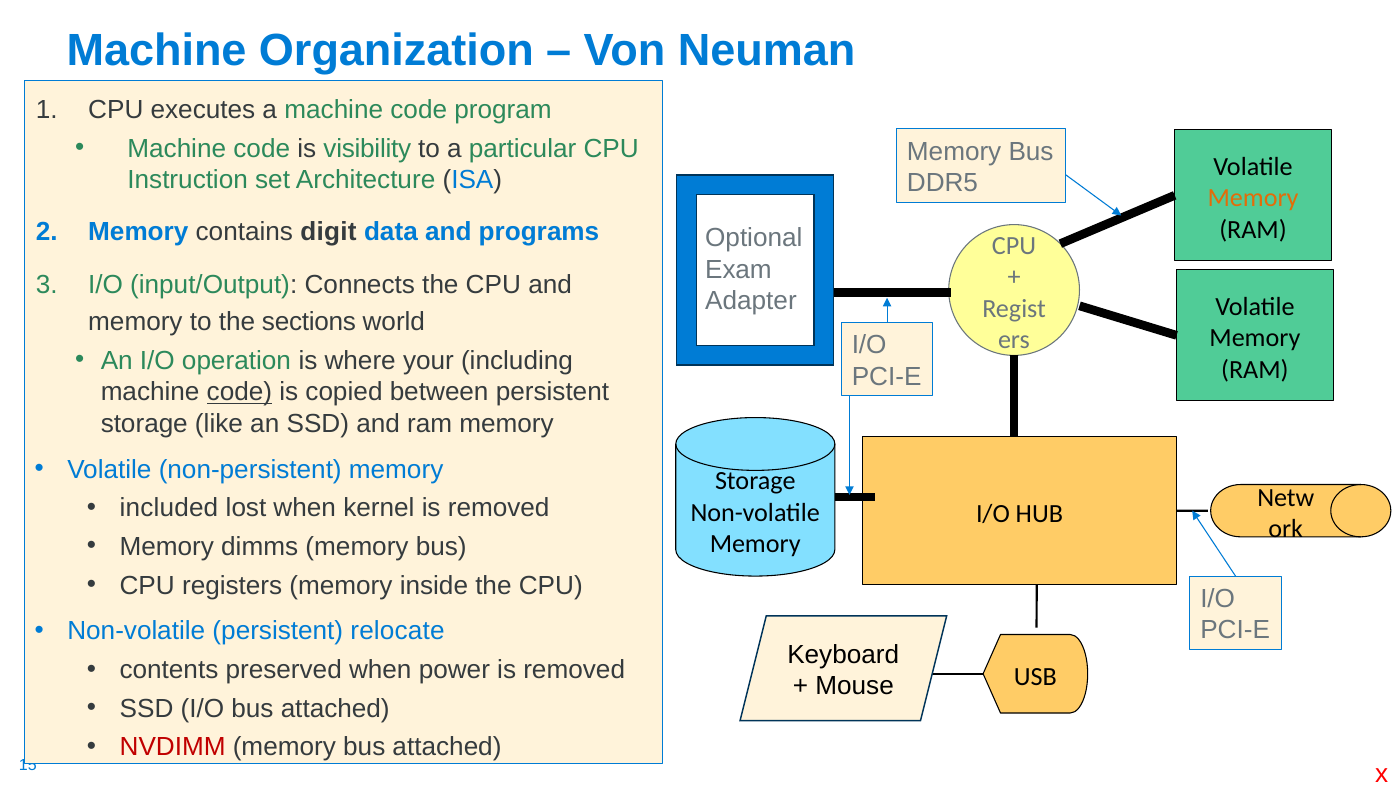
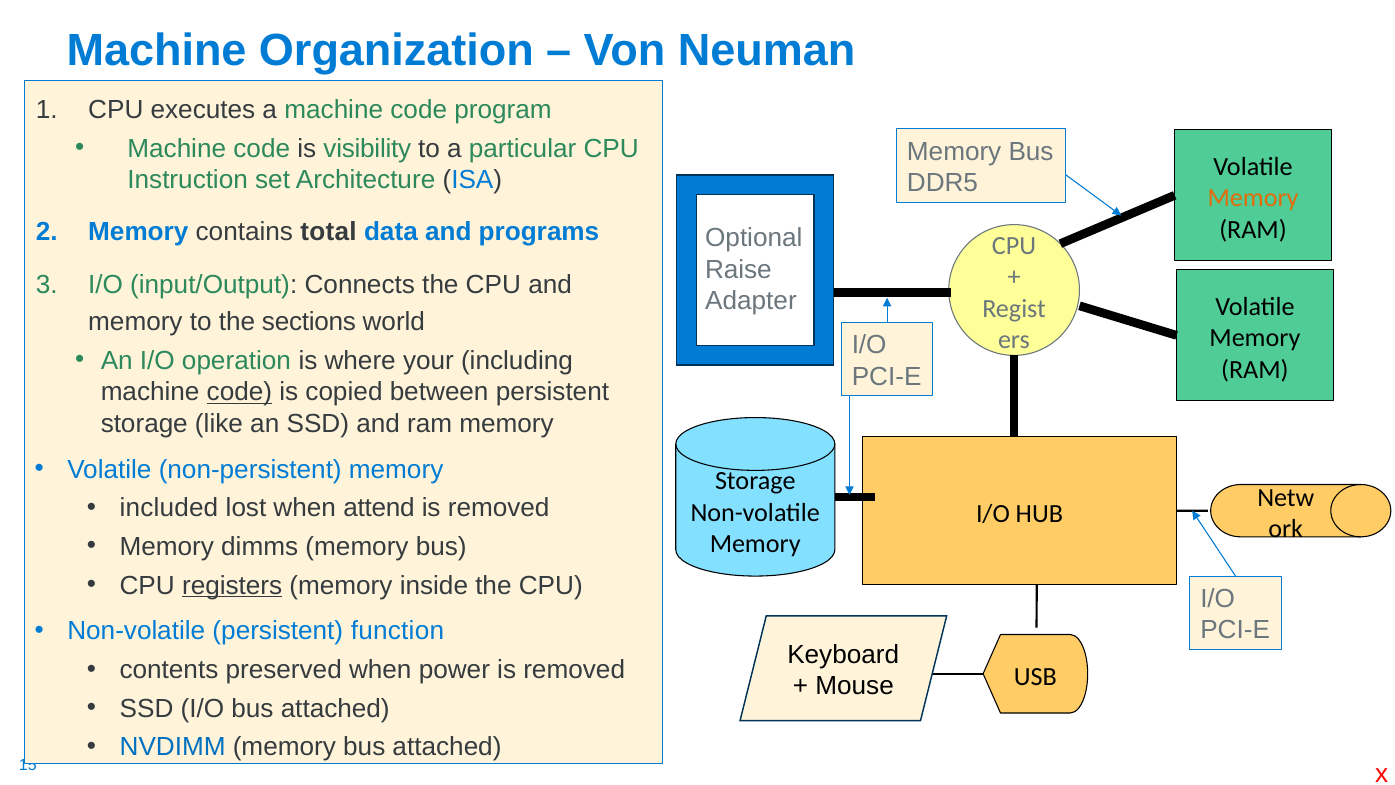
digit: digit -> total
Exam: Exam -> Raise
kernel: kernel -> attend
registers underline: none -> present
relocate: relocate -> function
NVDIMM colour: red -> blue
